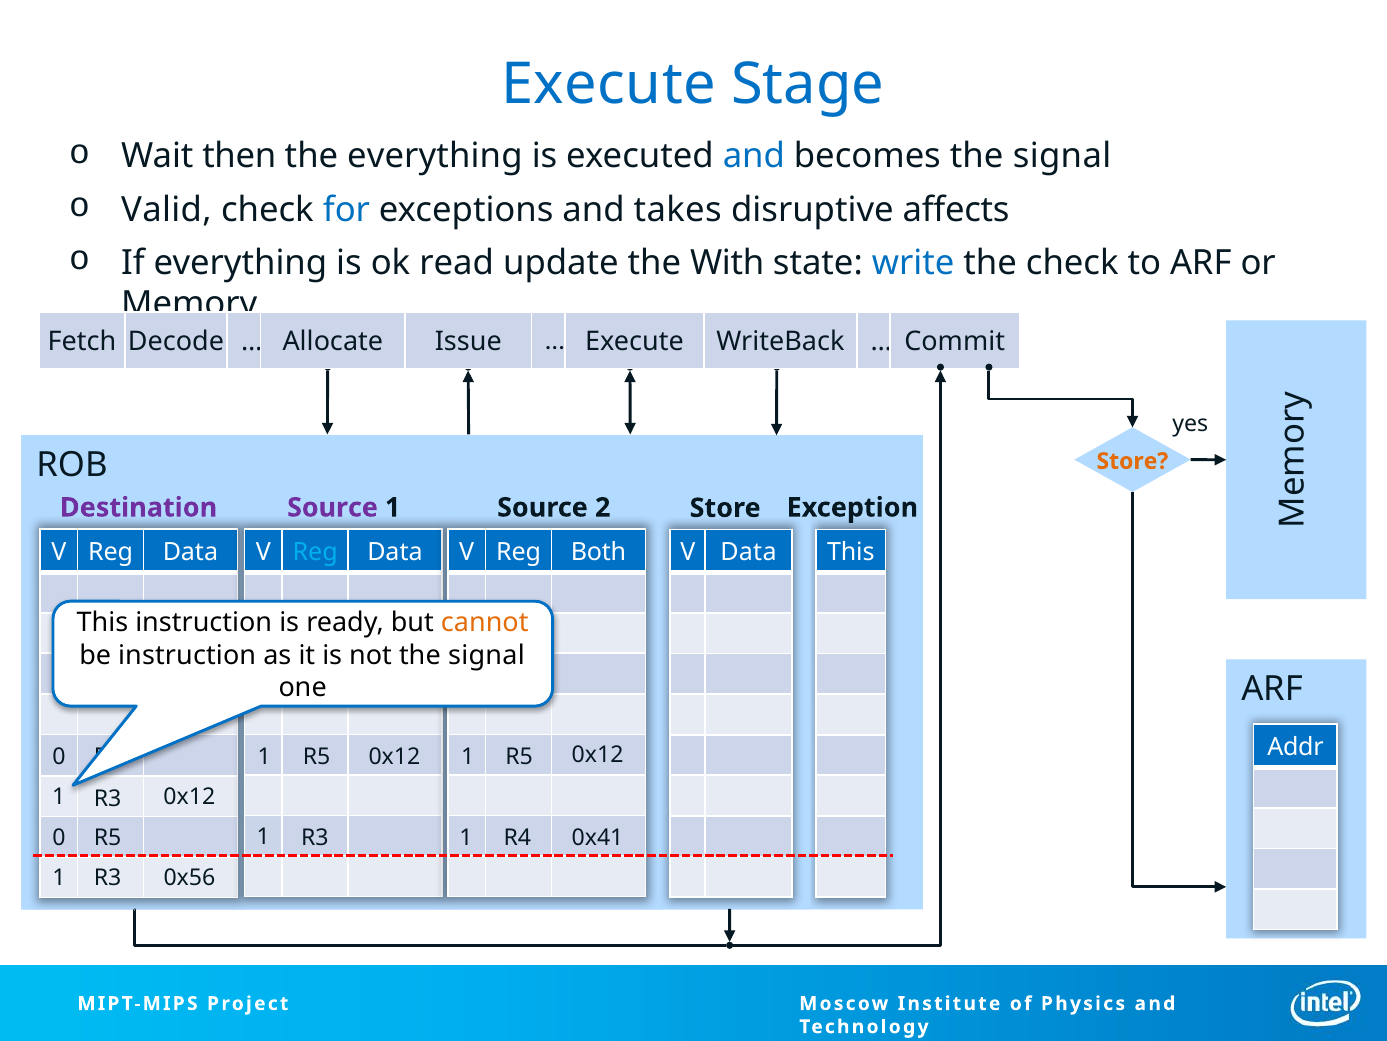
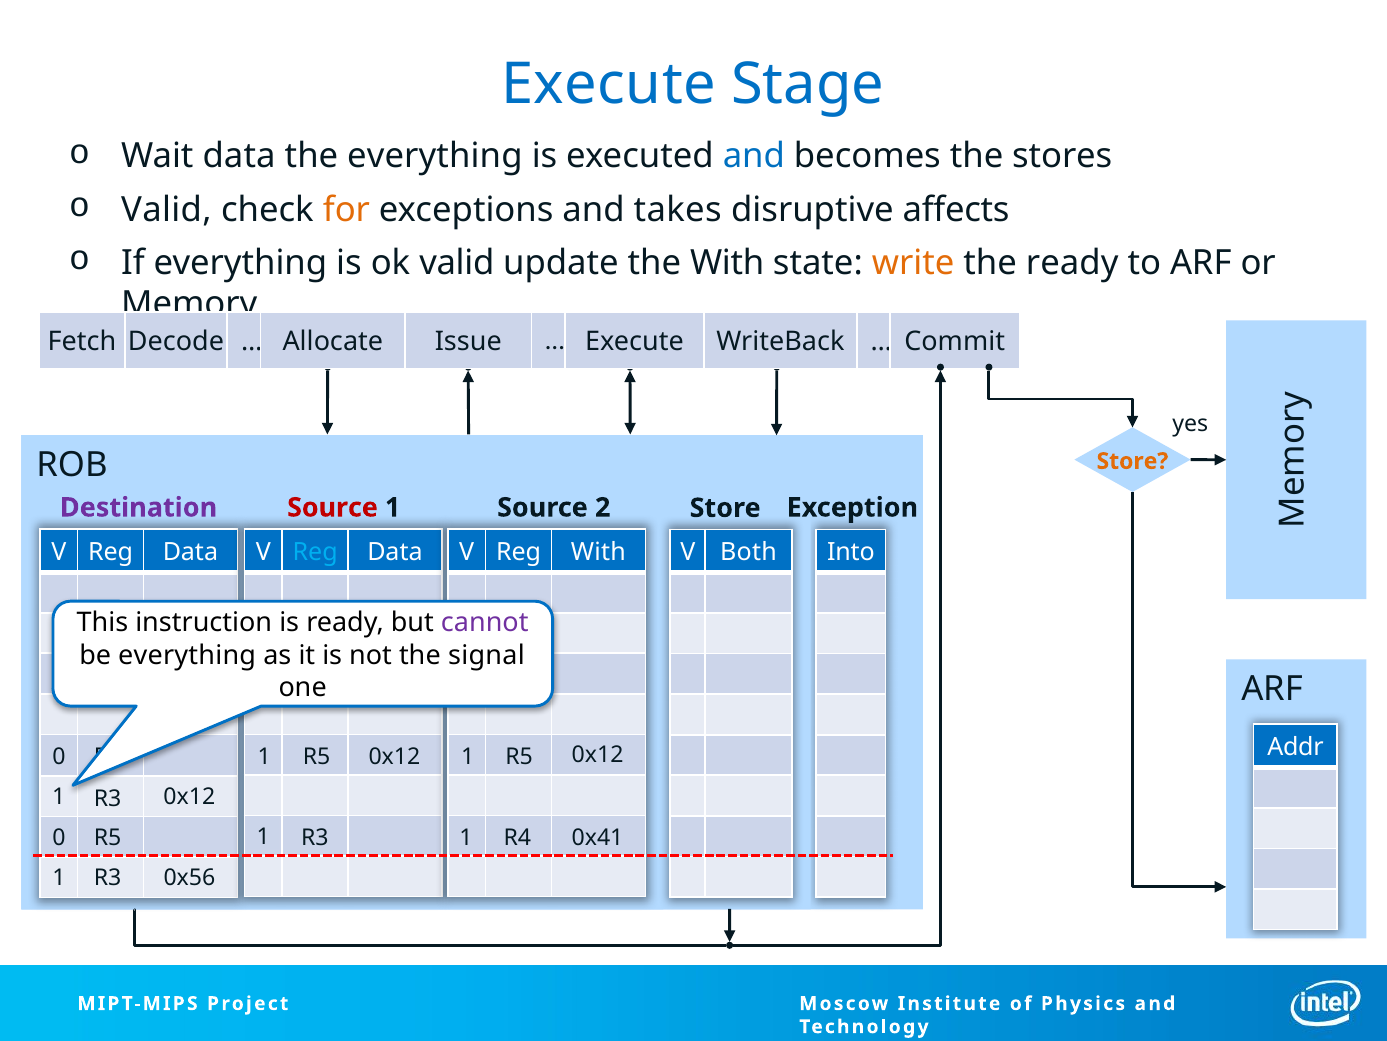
Wait then: then -> data
becomes the signal: signal -> stores
for colour: blue -> orange
ok read: read -> valid
write colour: blue -> orange
the check: check -> ready
Source at (332, 507) colour: purple -> red
Reg Both: Both -> With
V Data: Data -> Both
This at (851, 552): This -> Into
cannot colour: orange -> purple
be instruction: instruction -> everything
